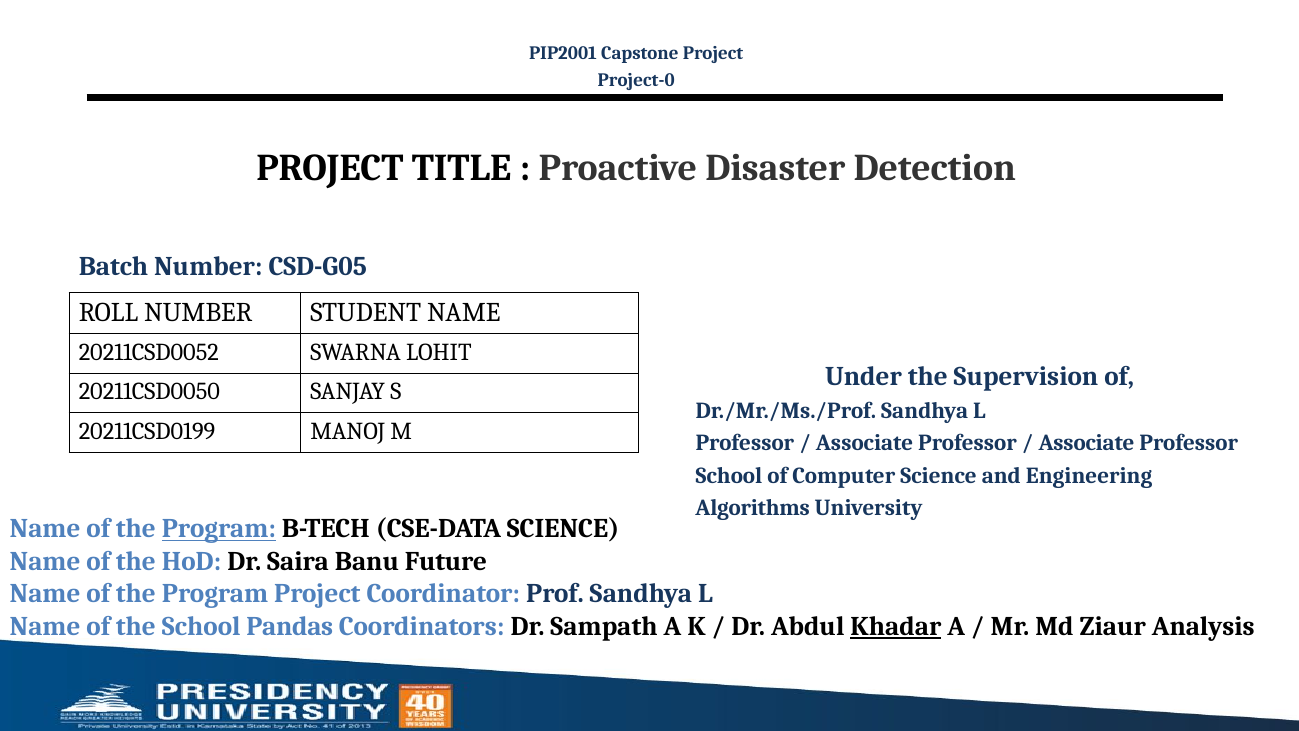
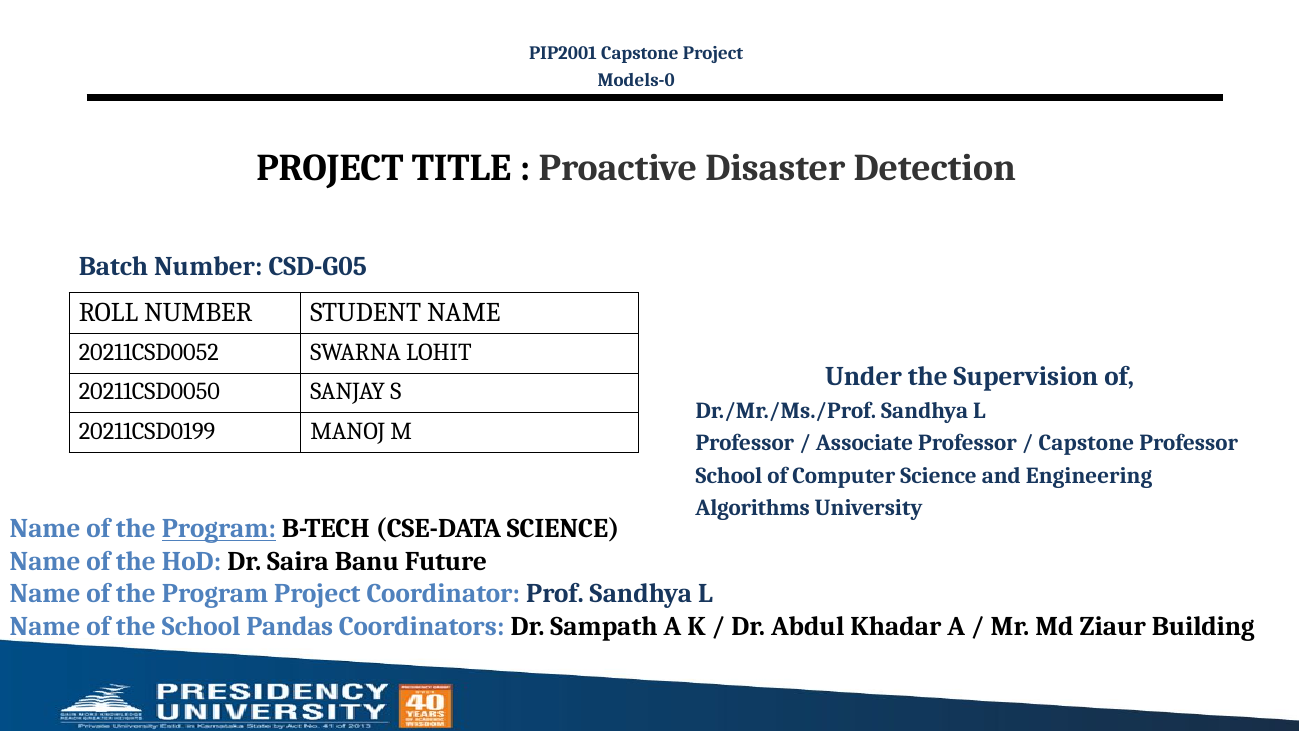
Project-0: Project-0 -> Models-0
Associate at (1087, 443): Associate -> Capstone
Khadar underline: present -> none
Analysis: Analysis -> Building
